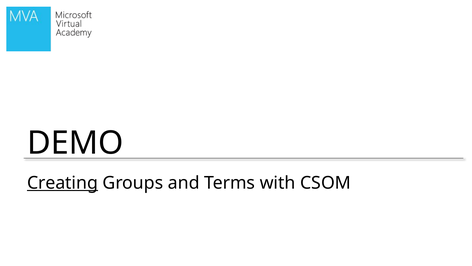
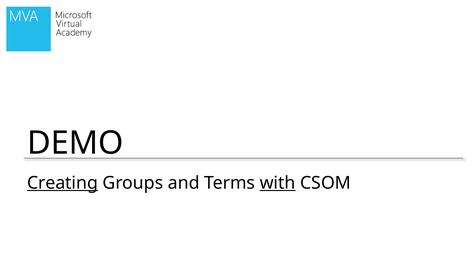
with underline: none -> present
